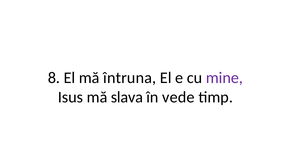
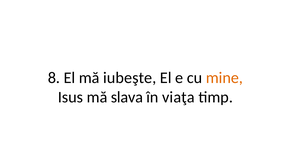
întruna: întruna -> iubeşte
mine colour: purple -> orange
vede: vede -> viaţa
